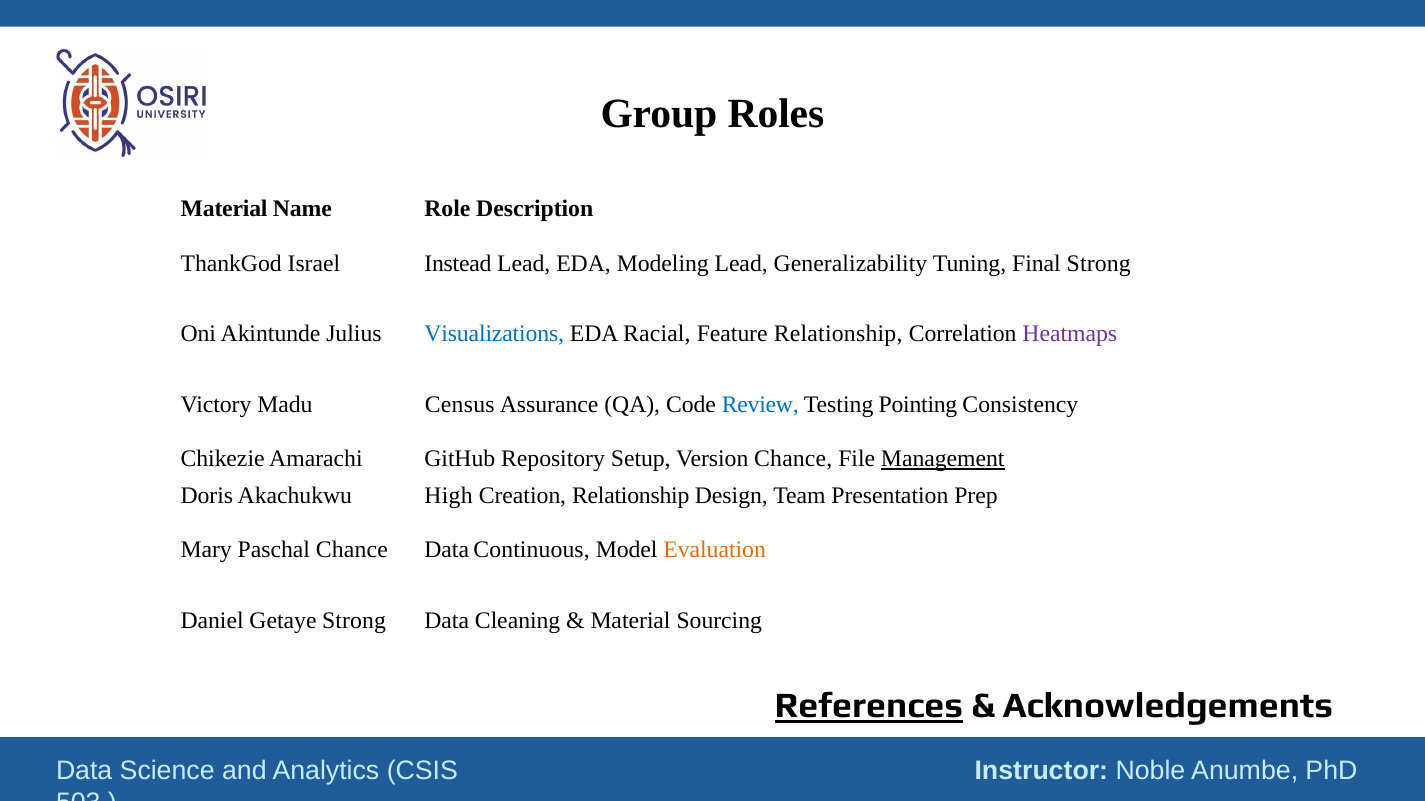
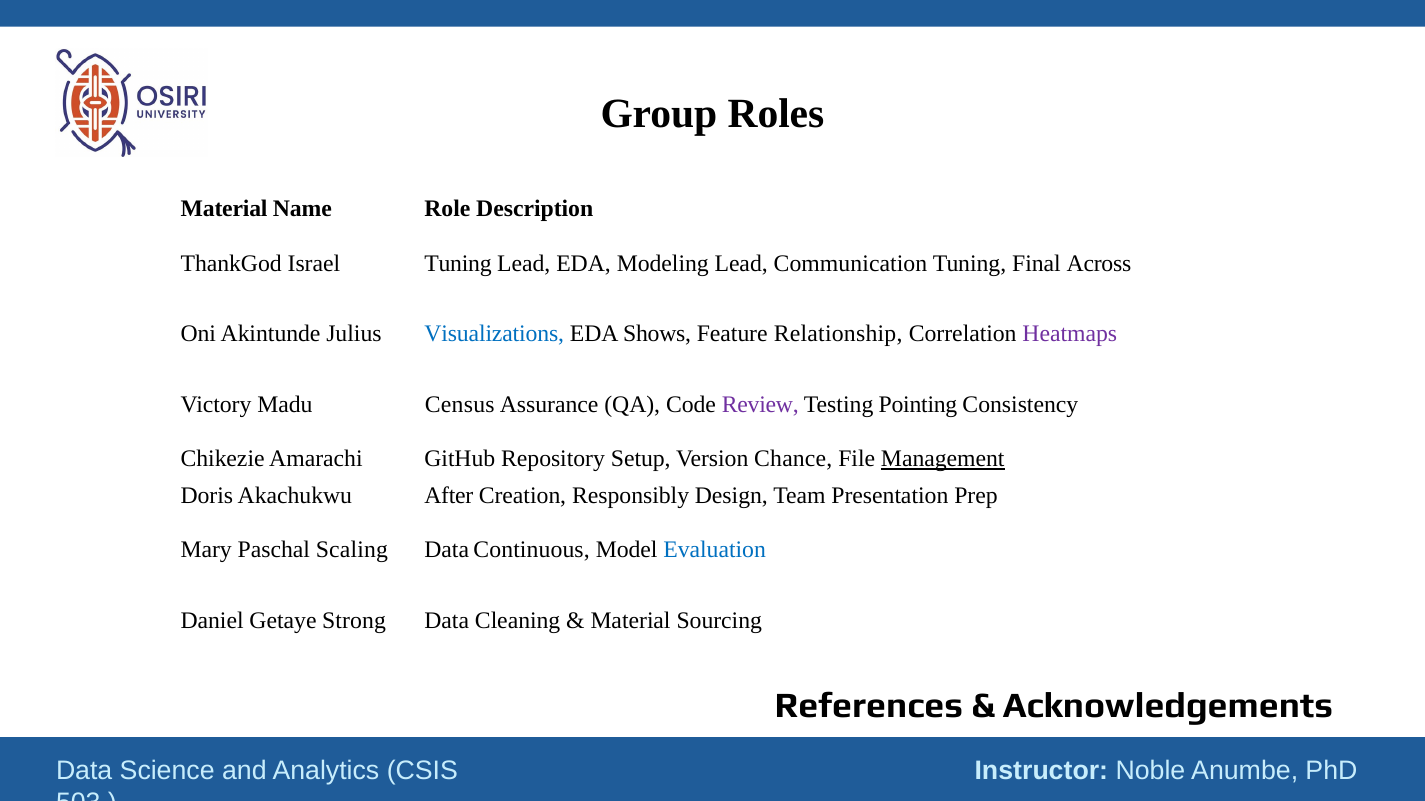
Israel Instead: Instead -> Tuning
Generalizability: Generalizability -> Communication
Final Strong: Strong -> Across
Racial: Racial -> Shows
Review colour: blue -> purple
High: High -> After
Creation Relationship: Relationship -> Responsibly
Paschal Chance: Chance -> Scaling
Evaluation colour: orange -> blue
References underline: present -> none
